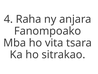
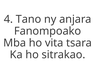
Raha: Raha -> Tano
